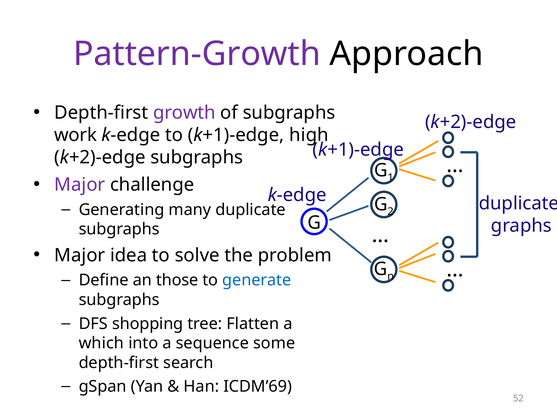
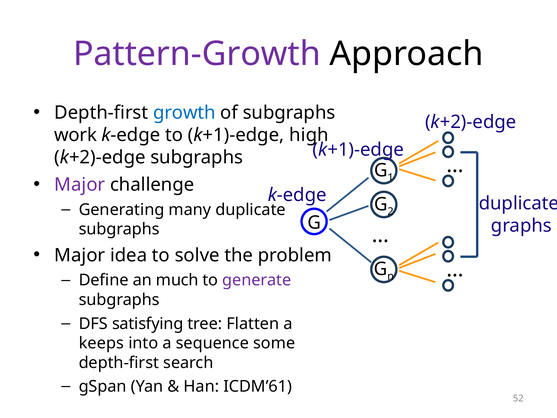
growth colour: purple -> blue
those: those -> much
generate colour: blue -> purple
shopping: shopping -> satisfying
which: which -> keeps
ICDM’69: ICDM’69 -> ICDM’61
